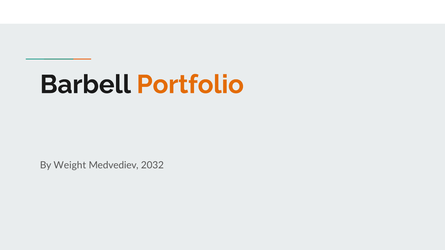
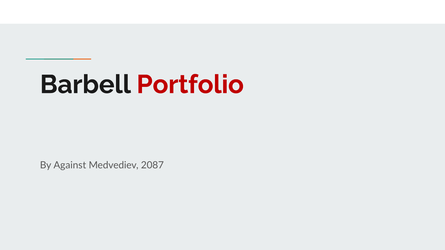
Portfolio colour: orange -> red
Weight: Weight -> Against
2032: 2032 -> 2087
